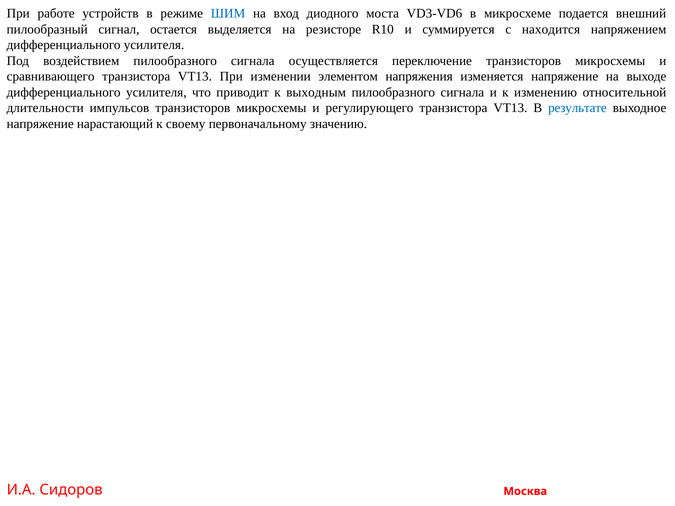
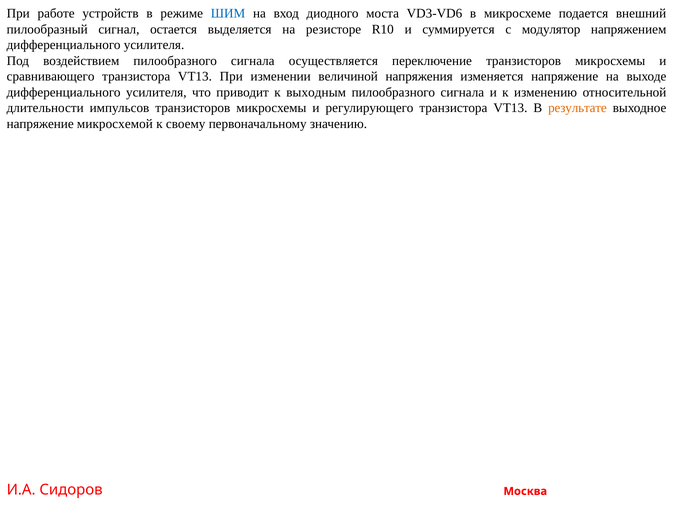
находится: находится -> модулятор
элементом: элементом -> величиной
результате colour: blue -> orange
нарастающий: нарастающий -> микросхемой
